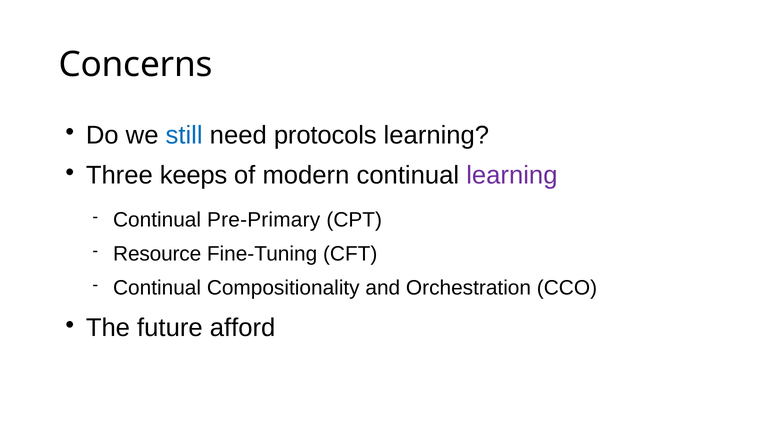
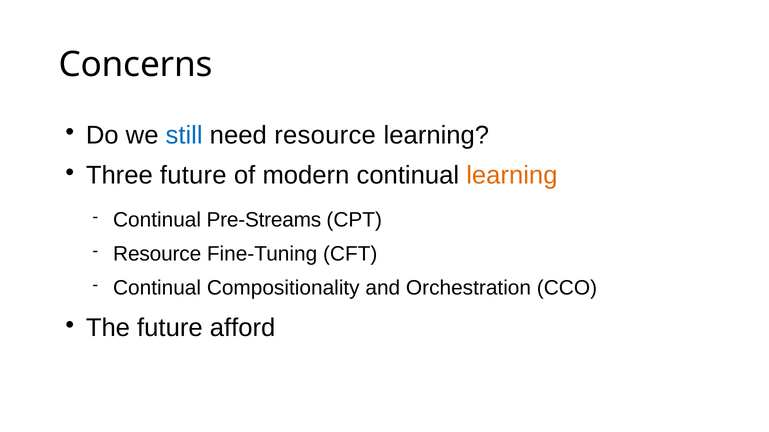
need protocols: protocols -> resource
Three keeps: keeps -> future
learning at (512, 176) colour: purple -> orange
Pre-Primary: Pre-Primary -> Pre-Streams
